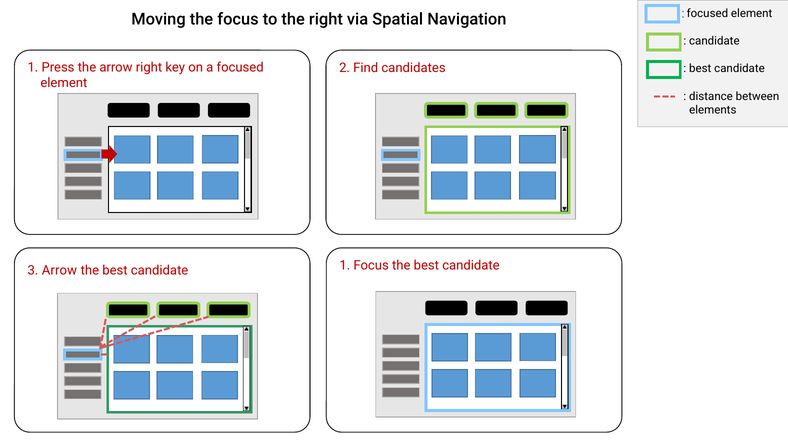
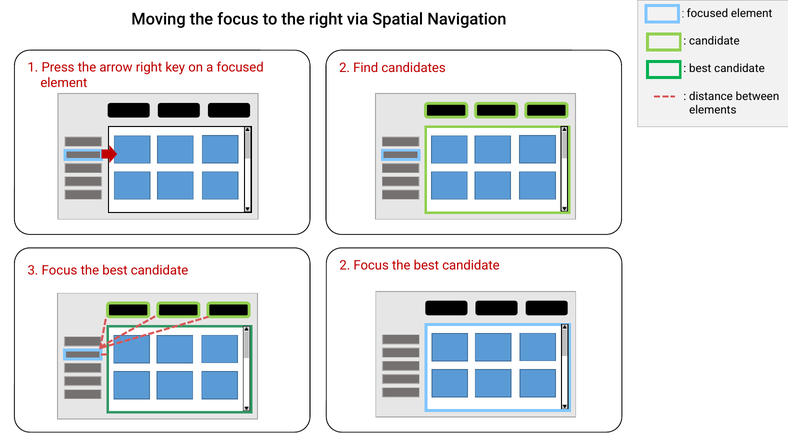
3 Arrow: Arrow -> Focus
candidate 1: 1 -> 2
